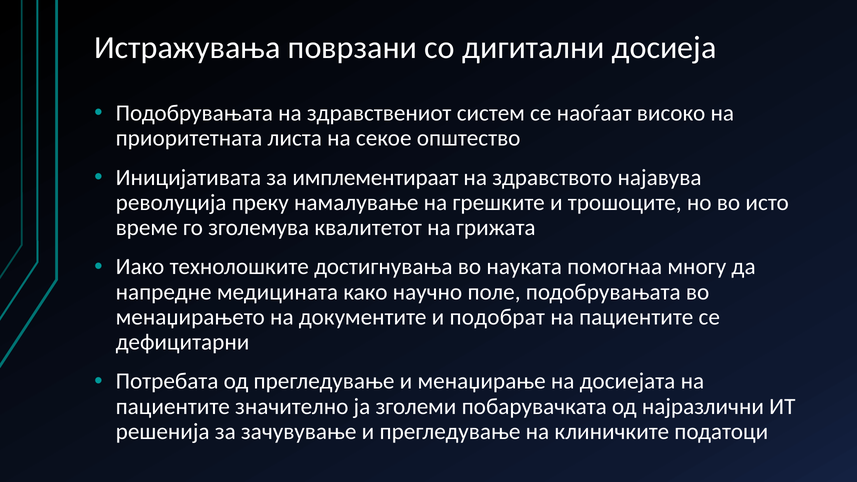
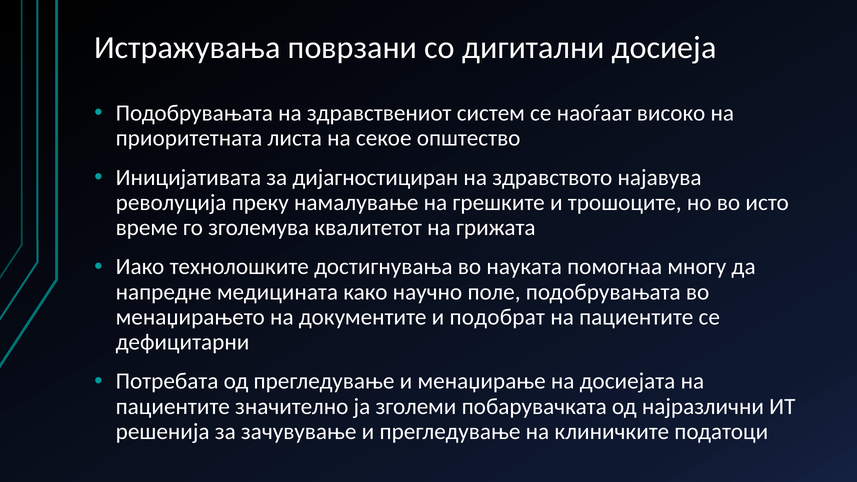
имплементираат: имплементираат -> дијагностициран
